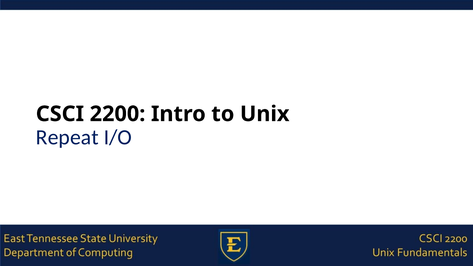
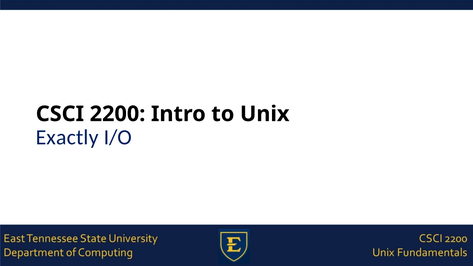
Repeat: Repeat -> Exactly
